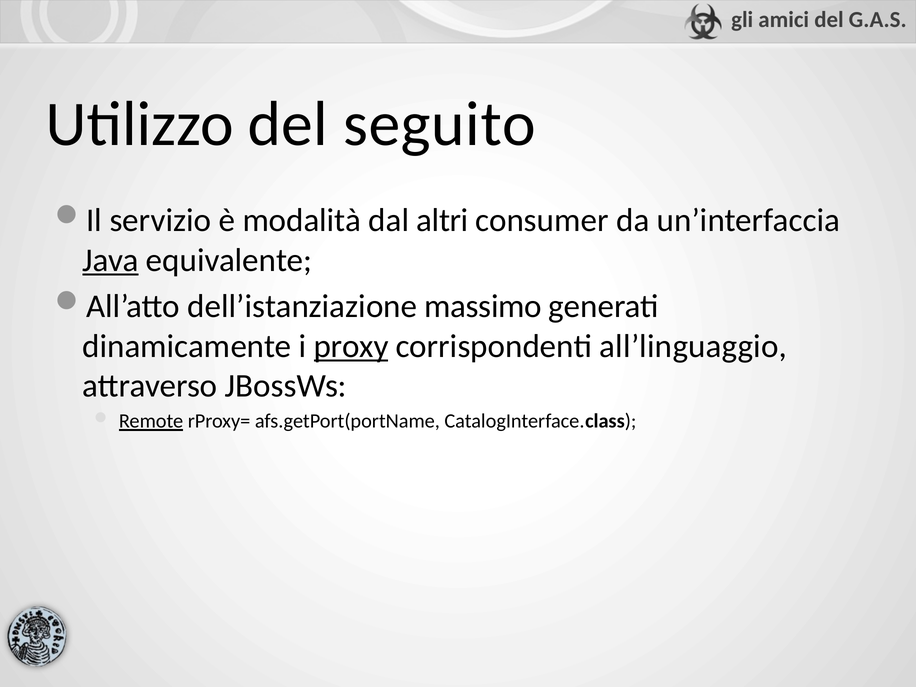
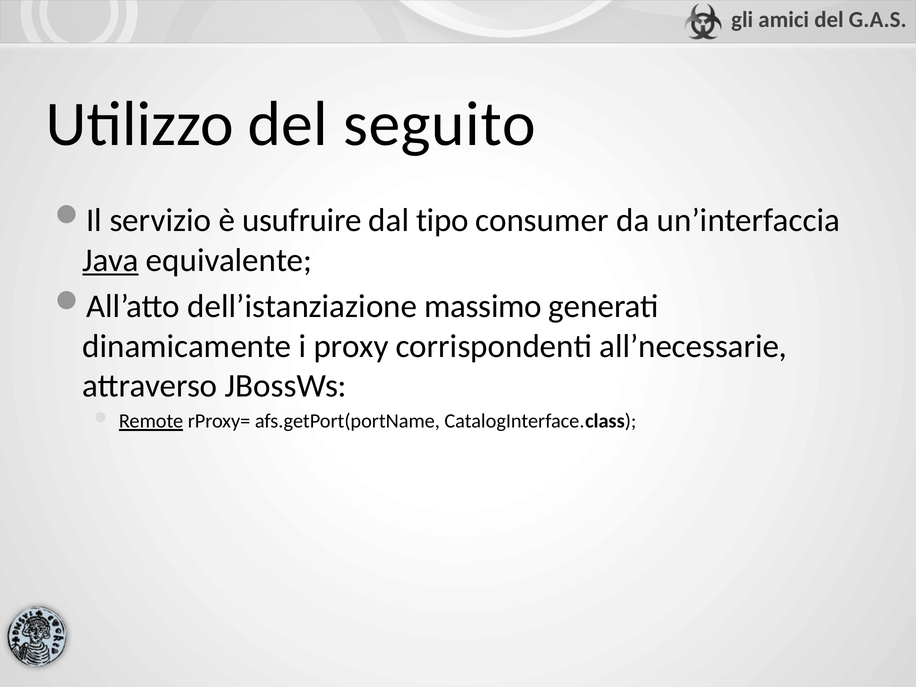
modalità: modalità -> usufruire
altri: altri -> tipo
proxy underline: present -> none
all’linguaggio: all’linguaggio -> all’necessarie
